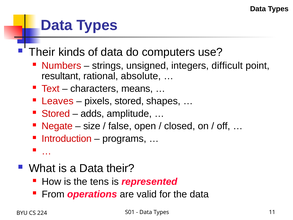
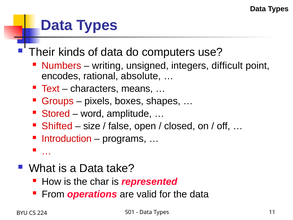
strings: strings -> writing
resultant: resultant -> encodes
Leaves: Leaves -> Groups
pixels stored: stored -> boxes
adds: adds -> word
Negate: Negate -> Shifted
Data their: their -> take
tens: tens -> char
